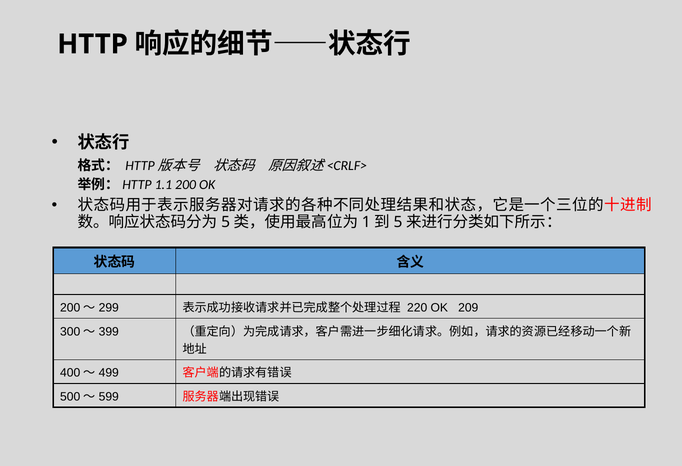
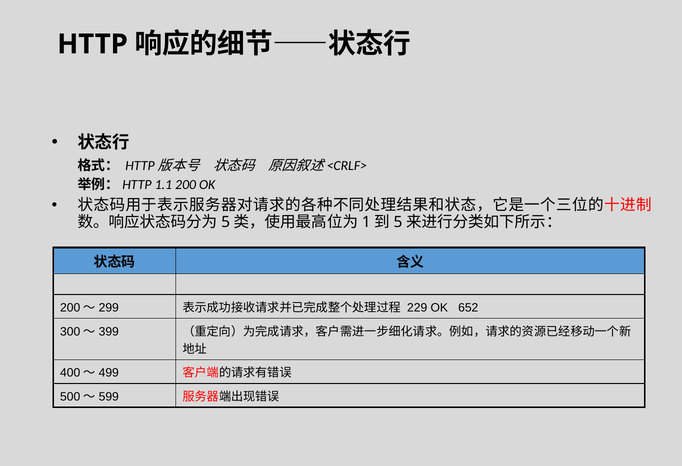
220: 220 -> 229
209: 209 -> 652
